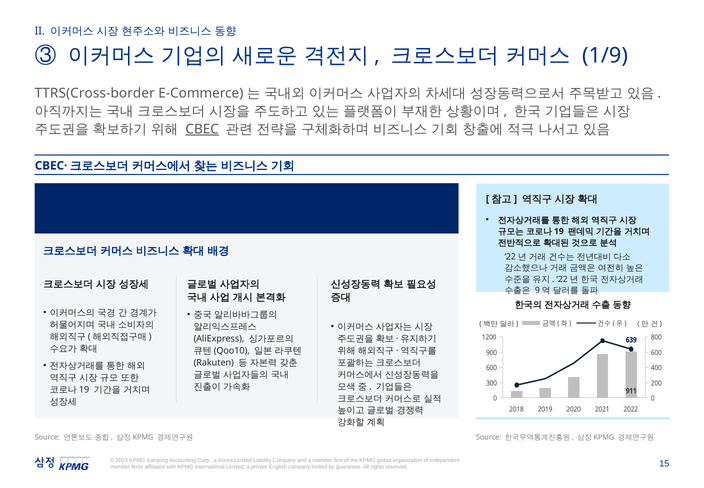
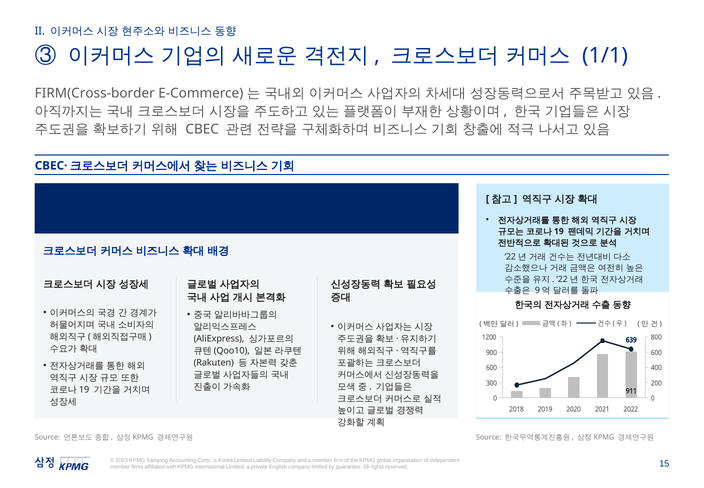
1/9: 1/9 -> 1/1
TTRS(Cross-border: TTRS(Cross-border -> FIRM(Cross-border
CBEC underline: present -> none
